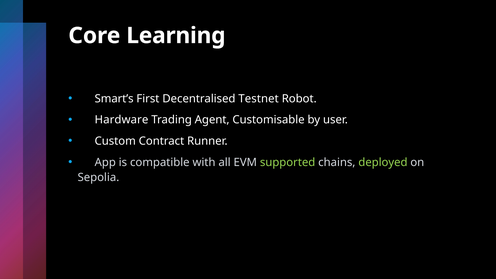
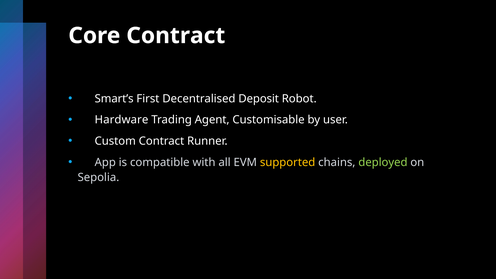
Core Learning: Learning -> Contract
Testnet: Testnet -> Deposit
supported colour: light green -> yellow
